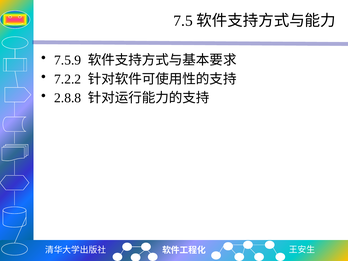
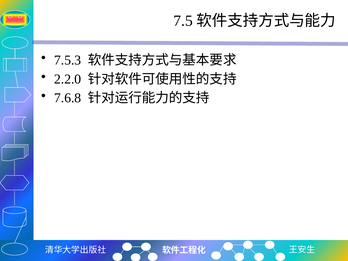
7.5.9: 7.5.9 -> 7.5.3
7.2.2: 7.2.2 -> 2.2.0
2.8.8: 2.8.8 -> 7.6.8
